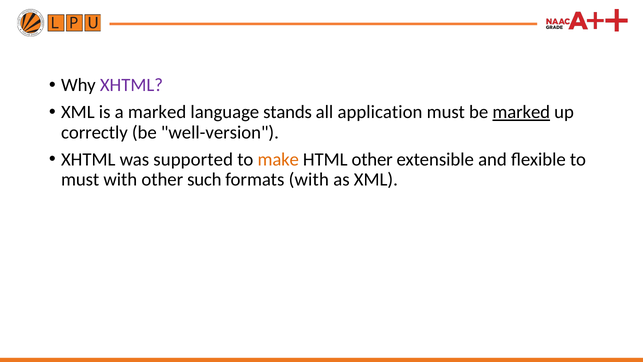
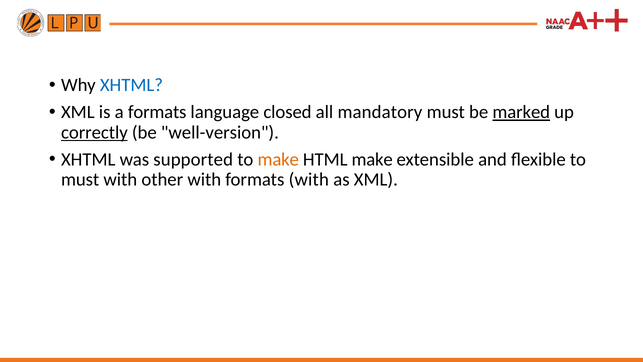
XHTML at (131, 85) colour: purple -> blue
a marked: marked -> formats
stands: stands -> closed
application: application -> mandatory
correctly underline: none -> present
HTML other: other -> make
other such: such -> with
